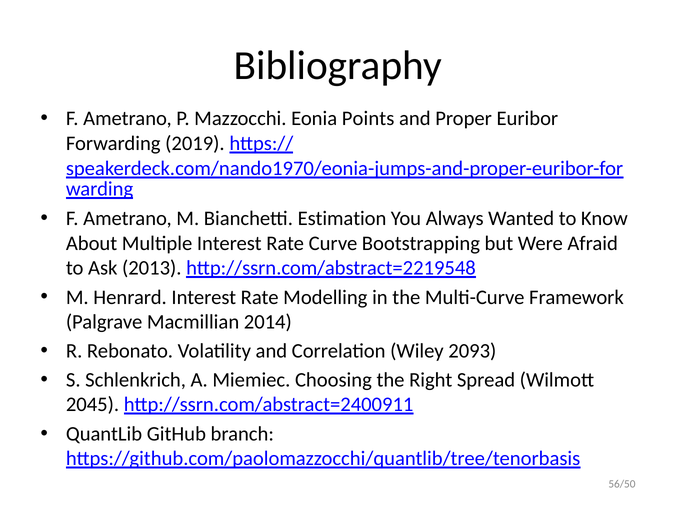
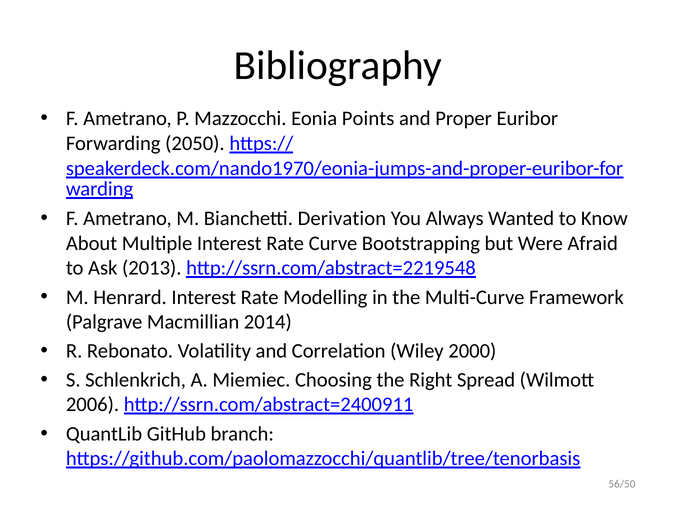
2019: 2019 -> 2050
Estimation: Estimation -> Derivation
2093: 2093 -> 2000
2045: 2045 -> 2006
